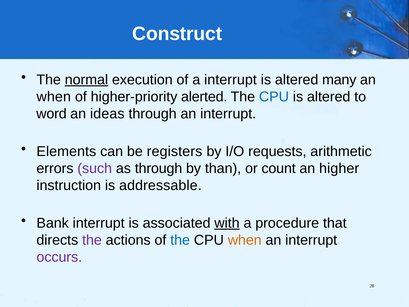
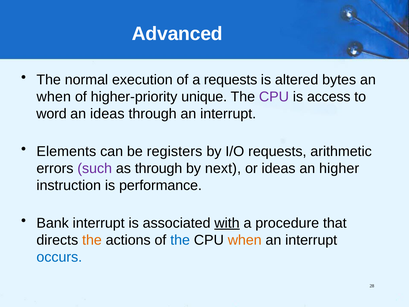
Construct: Construct -> Advanced
normal underline: present -> none
a interrupt: interrupt -> requests
many: many -> bytes
alerted: alerted -> unique
CPU at (274, 97) colour: blue -> purple
altered at (329, 97): altered -> access
than: than -> next
or count: count -> ideas
addressable: addressable -> performance
the at (92, 240) colour: purple -> orange
occurs colour: purple -> blue
